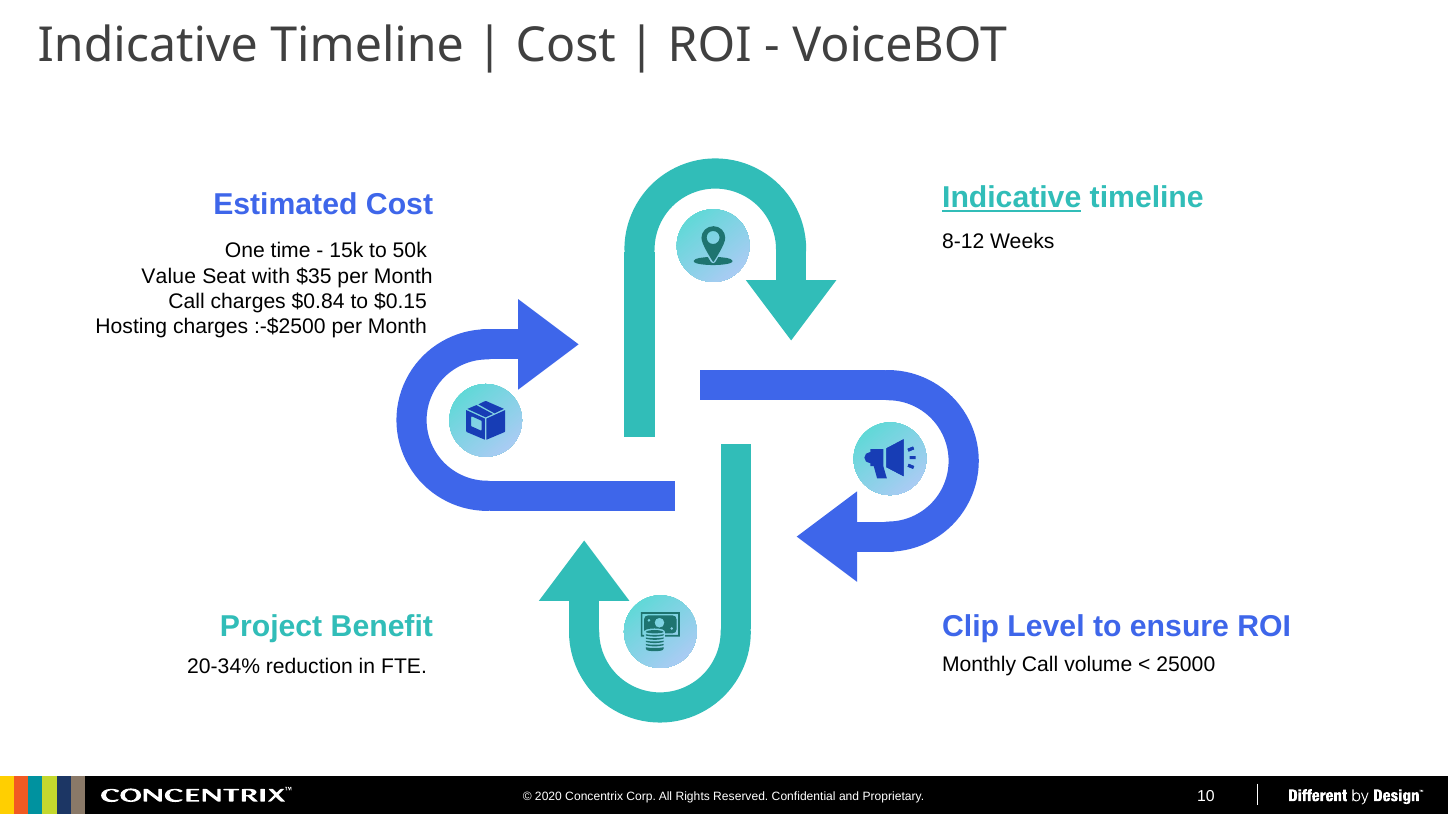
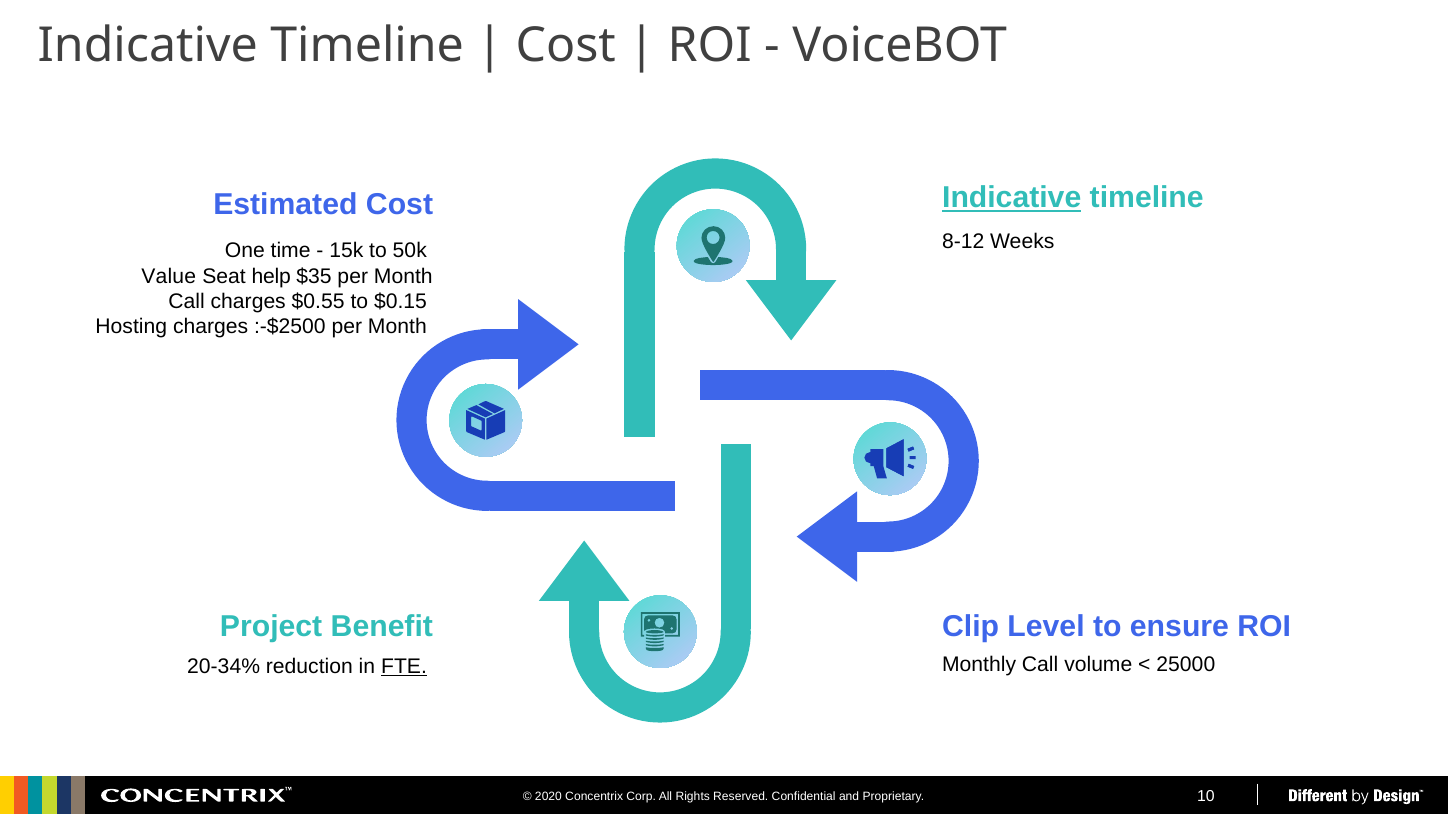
with: with -> help
$0.84: $0.84 -> $0.55
FTE underline: none -> present
